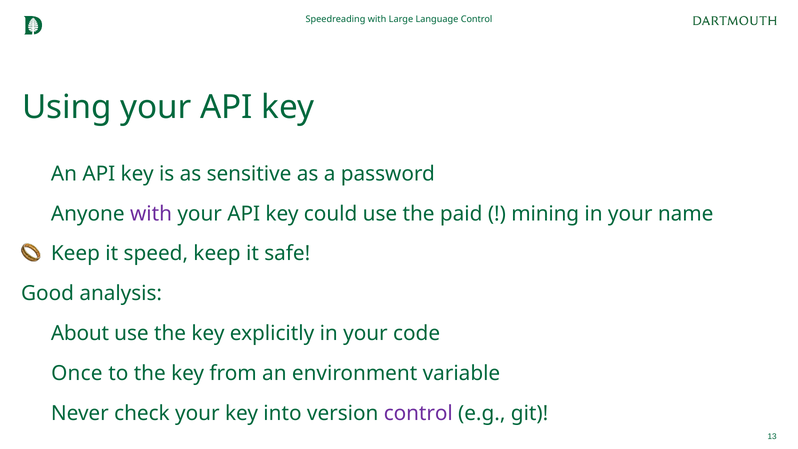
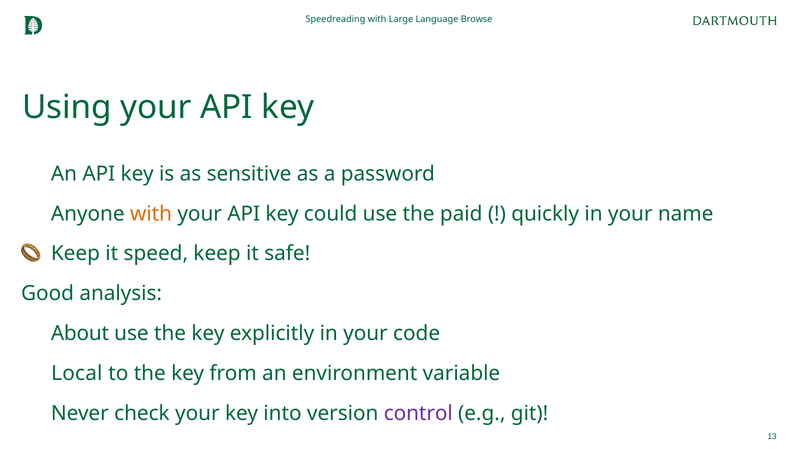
Language Control: Control -> Browse
with at (151, 214) colour: purple -> orange
mining: mining -> quickly
Once: Once -> Local
